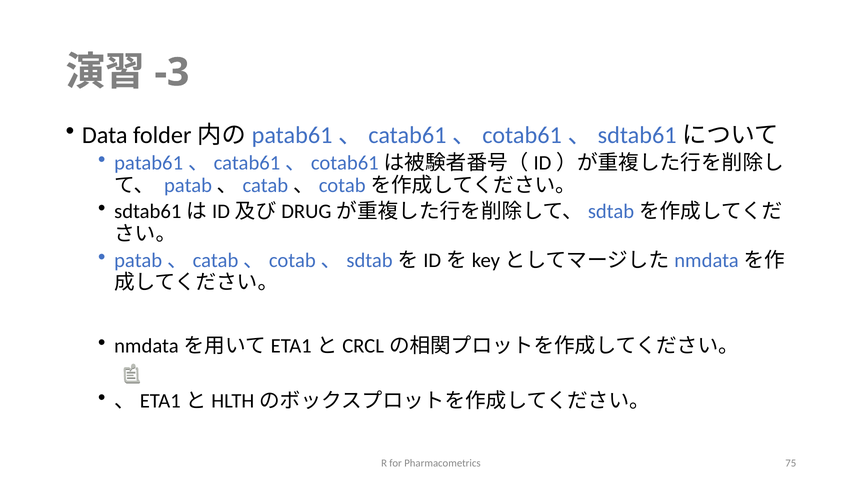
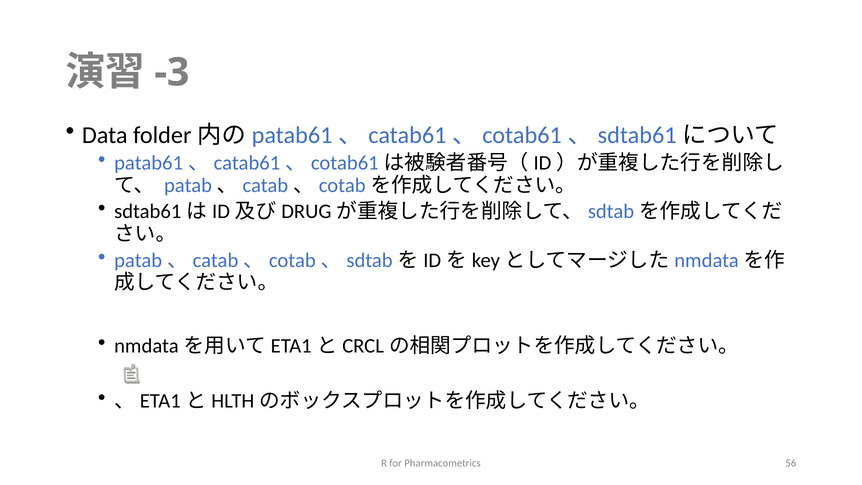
75: 75 -> 56
